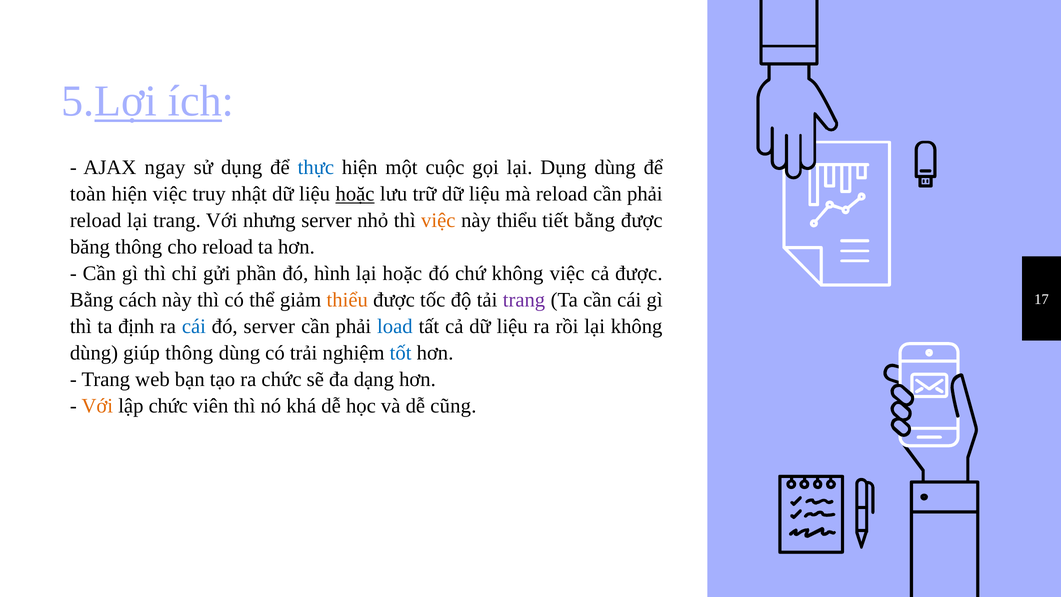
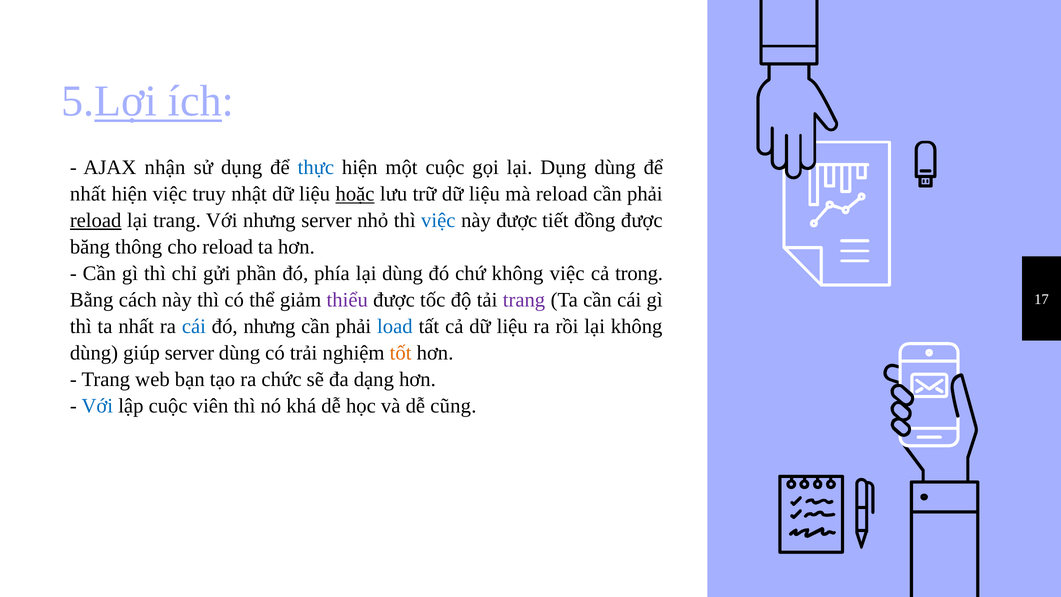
ngay: ngay -> nhận
toàn at (88, 194): toàn -> nhất
reload at (96, 220) underline: none -> present
việc at (438, 220) colour: orange -> blue
này thiểu: thiểu -> được
tiết bằng: bằng -> đồng
hình: hình -> phía
lại hoặc: hoặc -> dùng
cả được: được -> trong
thiểu at (347, 300) colour: orange -> purple
ta định: định -> nhất
đó server: server -> nhưng
giúp thông: thông -> server
tốt colour: blue -> orange
Với at (97, 406) colour: orange -> blue
lập chức: chức -> cuộc
